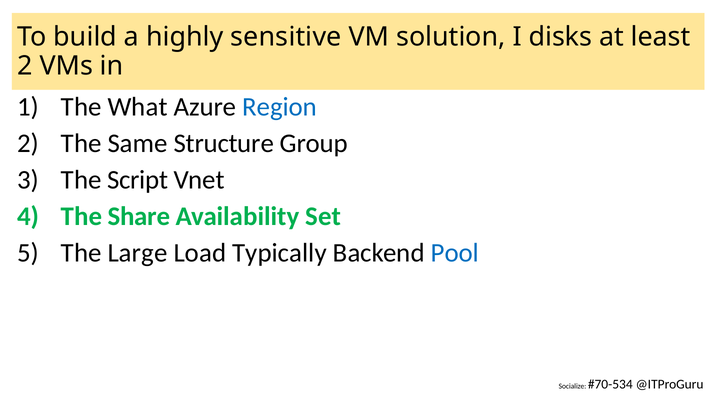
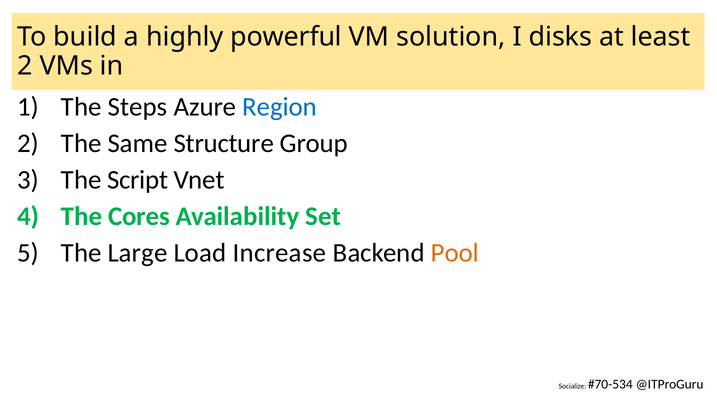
sensitive: sensitive -> powerful
What: What -> Steps
Share: Share -> Cores
Typically: Typically -> Increase
Pool colour: blue -> orange
